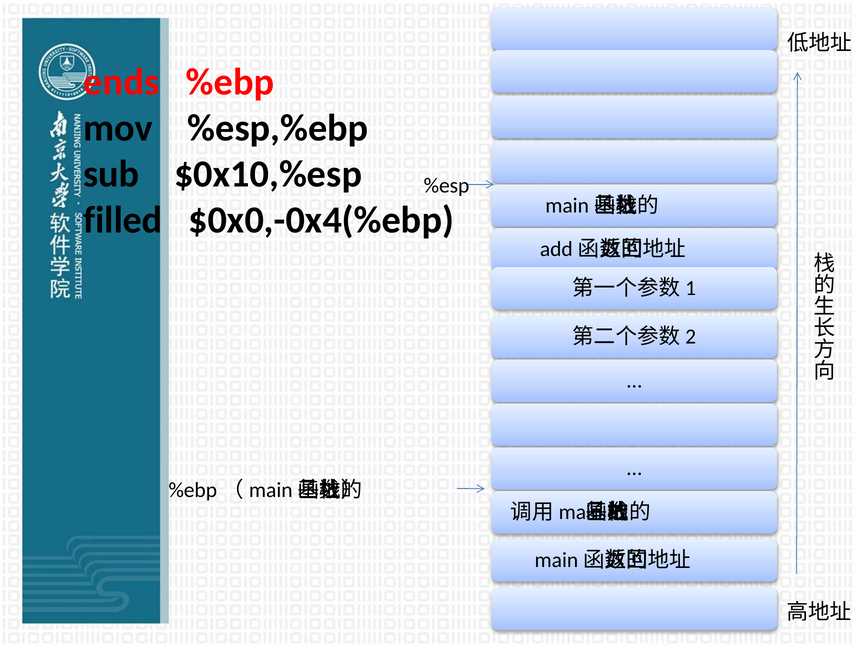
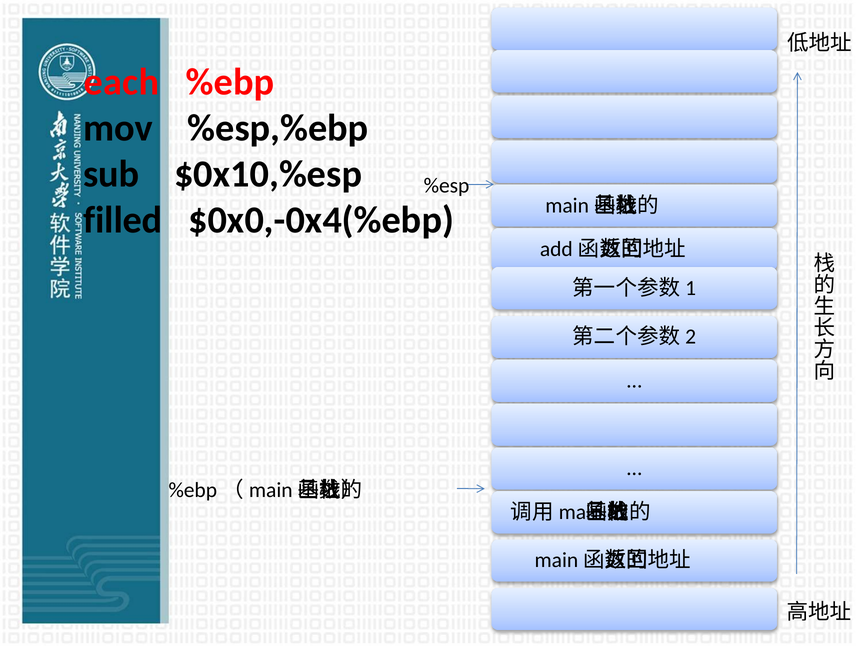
ends: ends -> each
